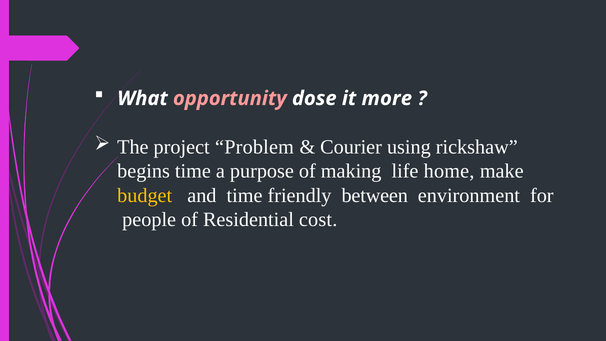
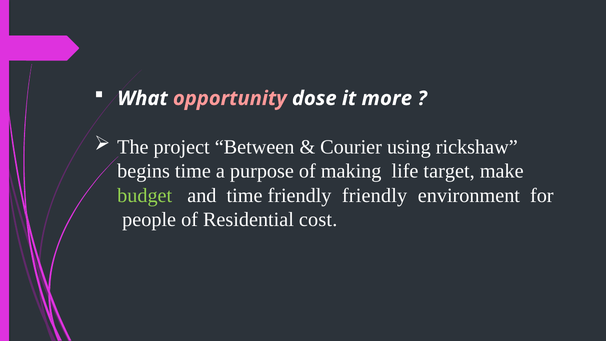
Problem: Problem -> Between
home: home -> target
budget colour: yellow -> light green
friendly between: between -> friendly
